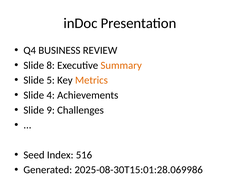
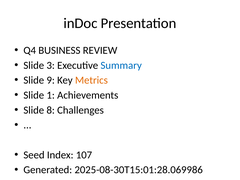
8: 8 -> 3
Summary colour: orange -> blue
5: 5 -> 9
4: 4 -> 1
9: 9 -> 8
516: 516 -> 107
